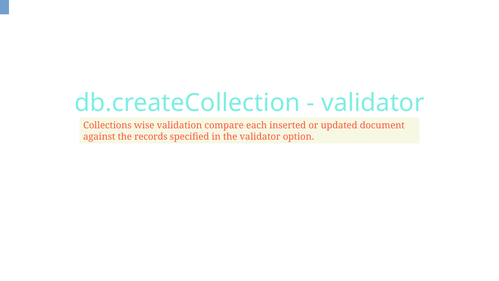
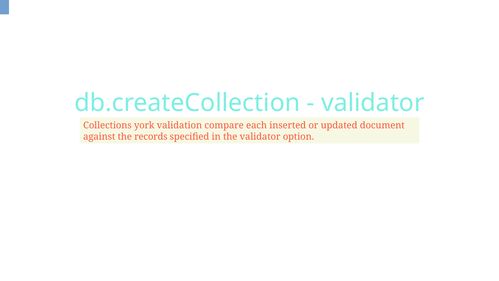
wise: wise -> york
